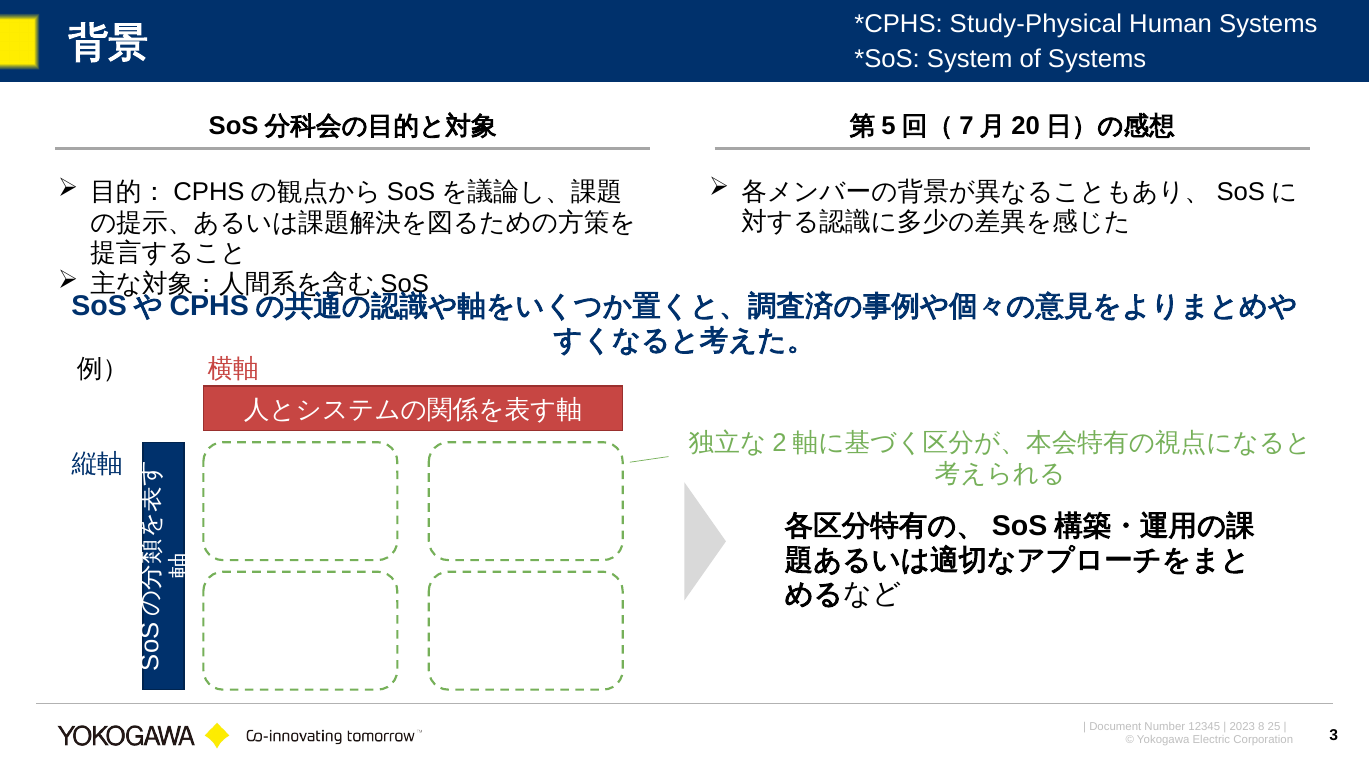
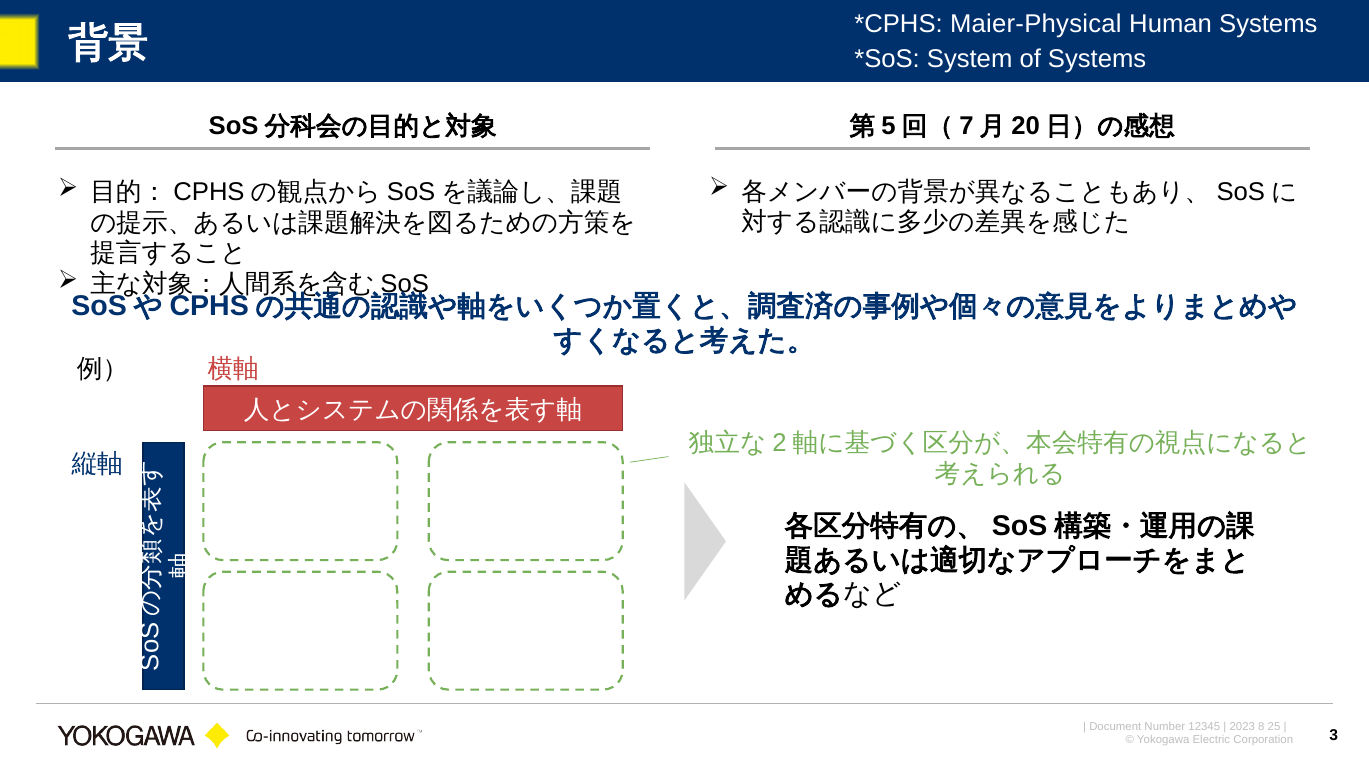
Study-Physical: Study-Physical -> Maier-Physical
